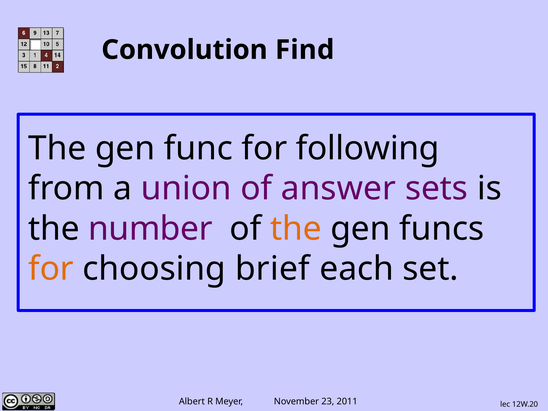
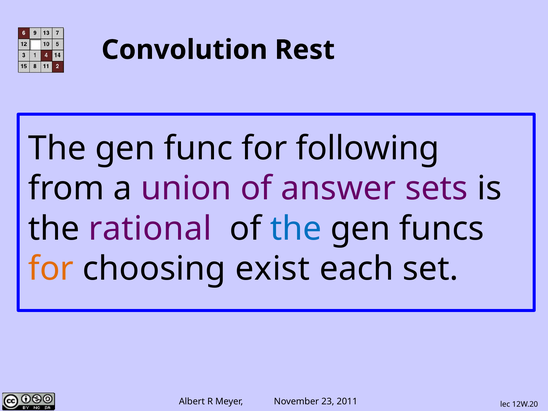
Find: Find -> Rest
number: number -> rational
the at (296, 229) colour: orange -> blue
brief: brief -> exist
